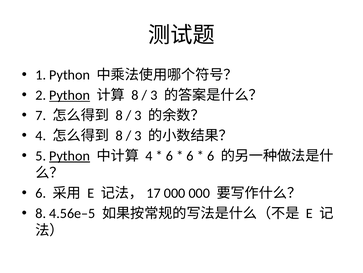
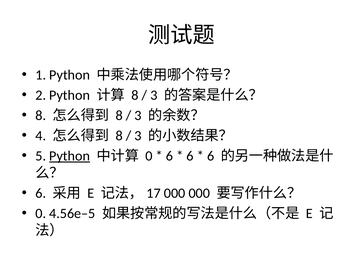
Python at (70, 95) underline: present -> none
7 at (41, 115): 7 -> 8
4 at (149, 156): 4 -> 0
8 at (41, 213): 8 -> 0
